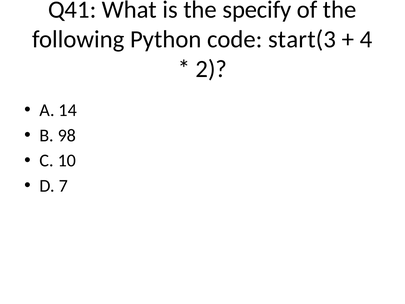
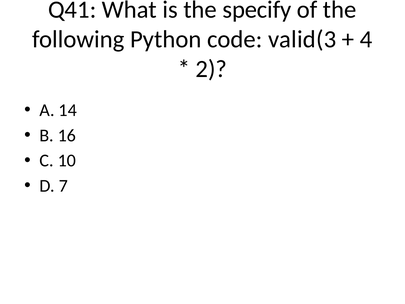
start(3: start(3 -> valid(3
98: 98 -> 16
